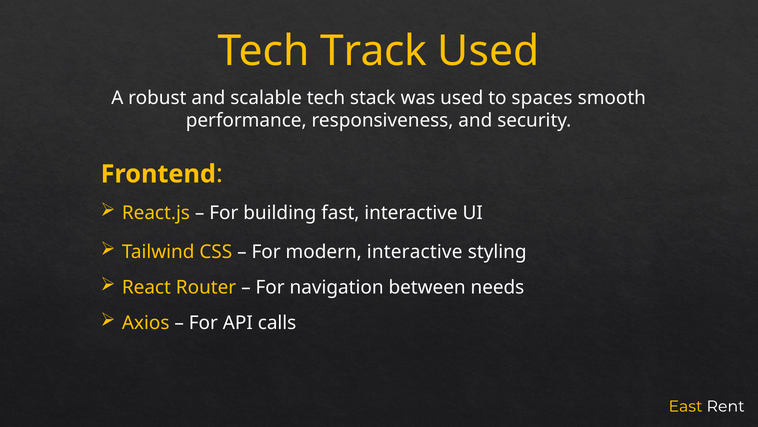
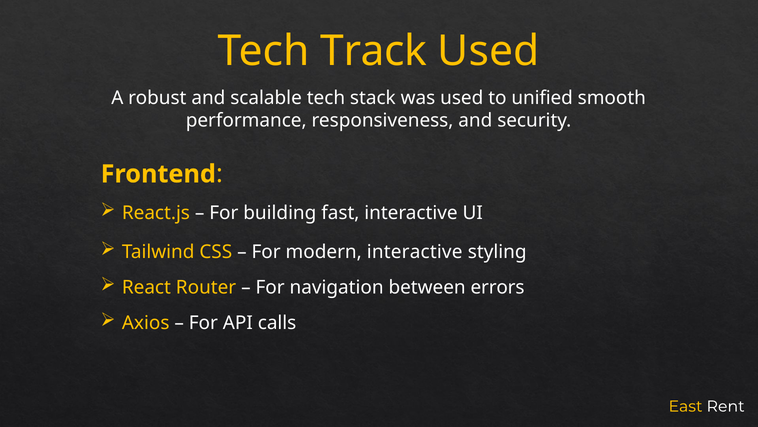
spaces: spaces -> unified
needs: needs -> errors
